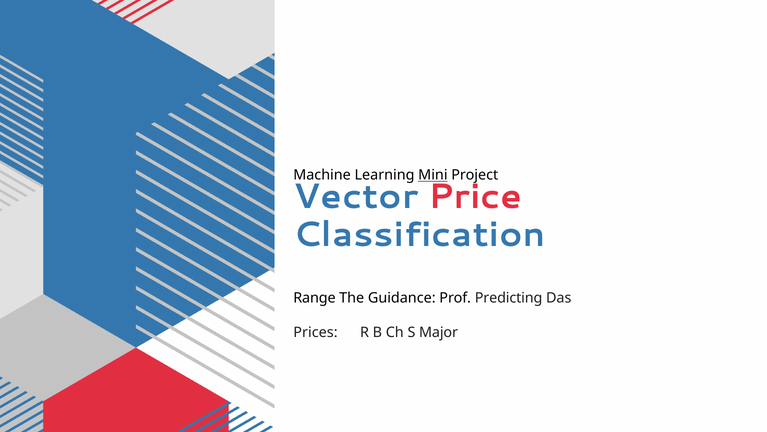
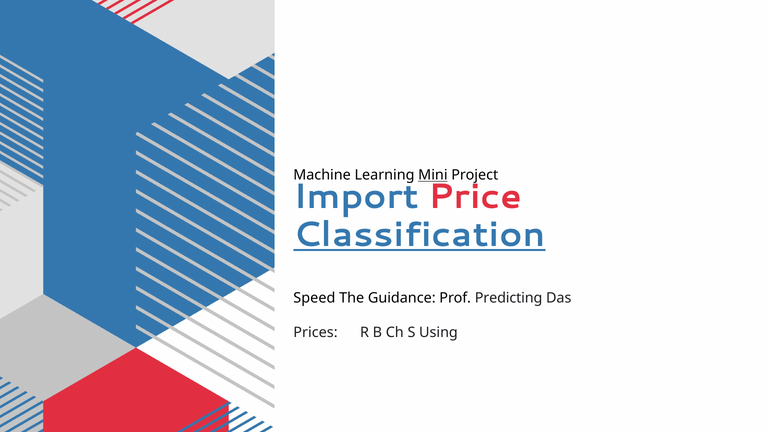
Vector: Vector -> Import
Classification underline: none -> present
Range: Range -> Speed
Major: Major -> Using
